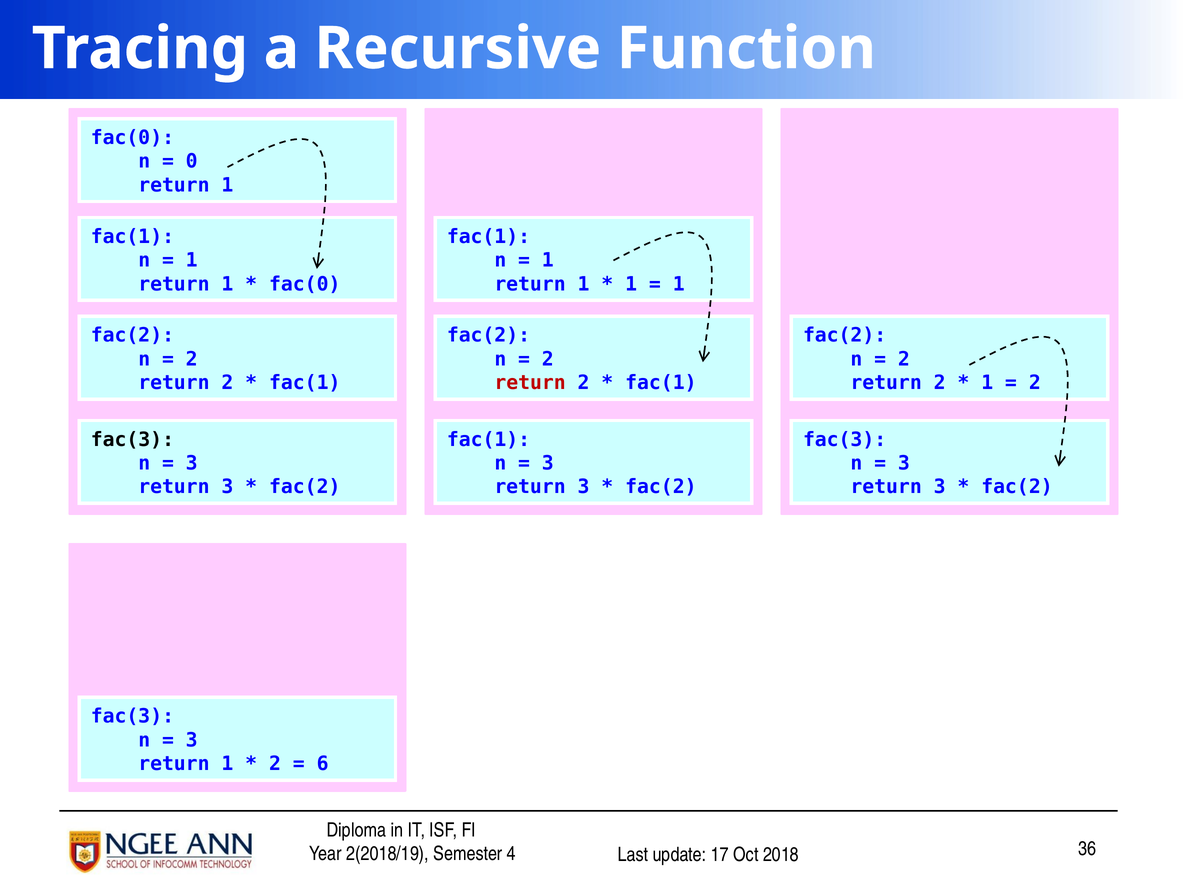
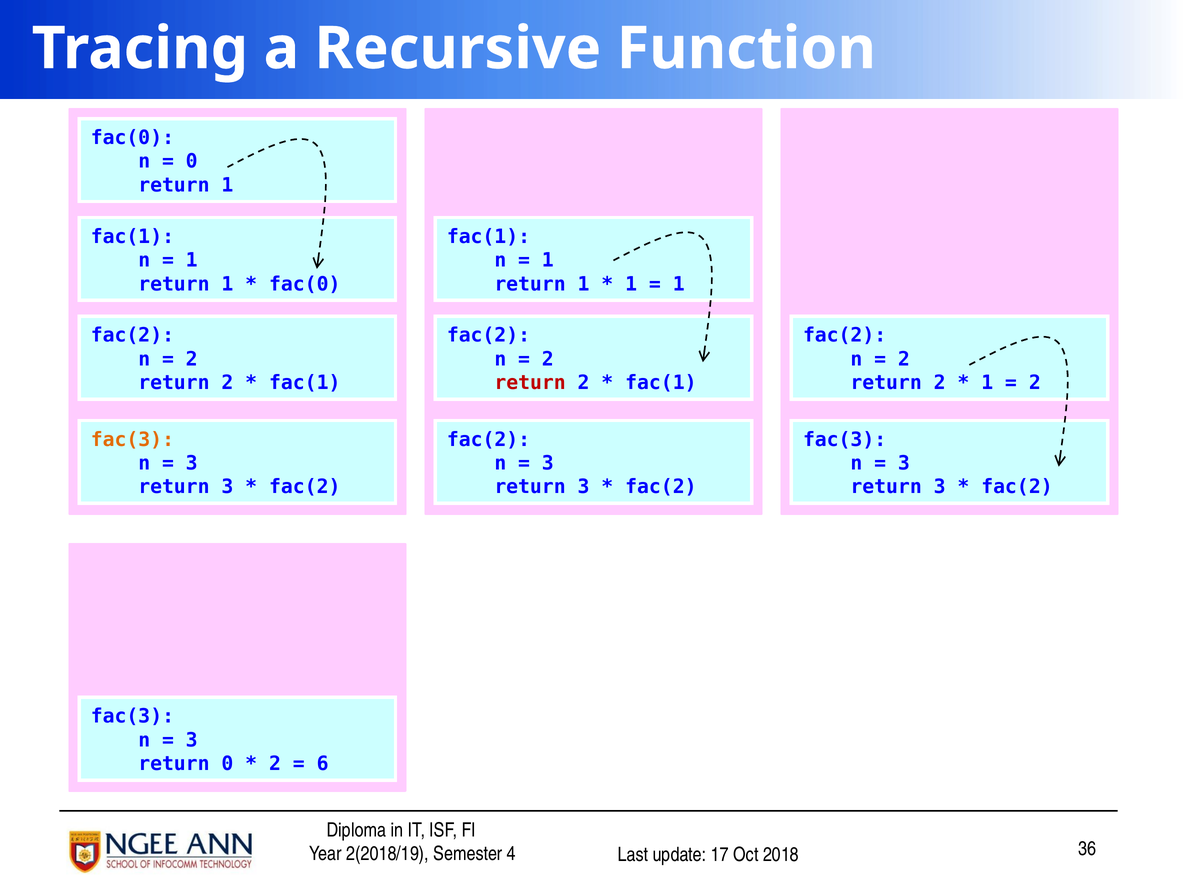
fac(3 at (132, 440) colour: black -> orange
fac(1 at (489, 440): fac(1 -> fac(2
1 at (227, 764): 1 -> 0
